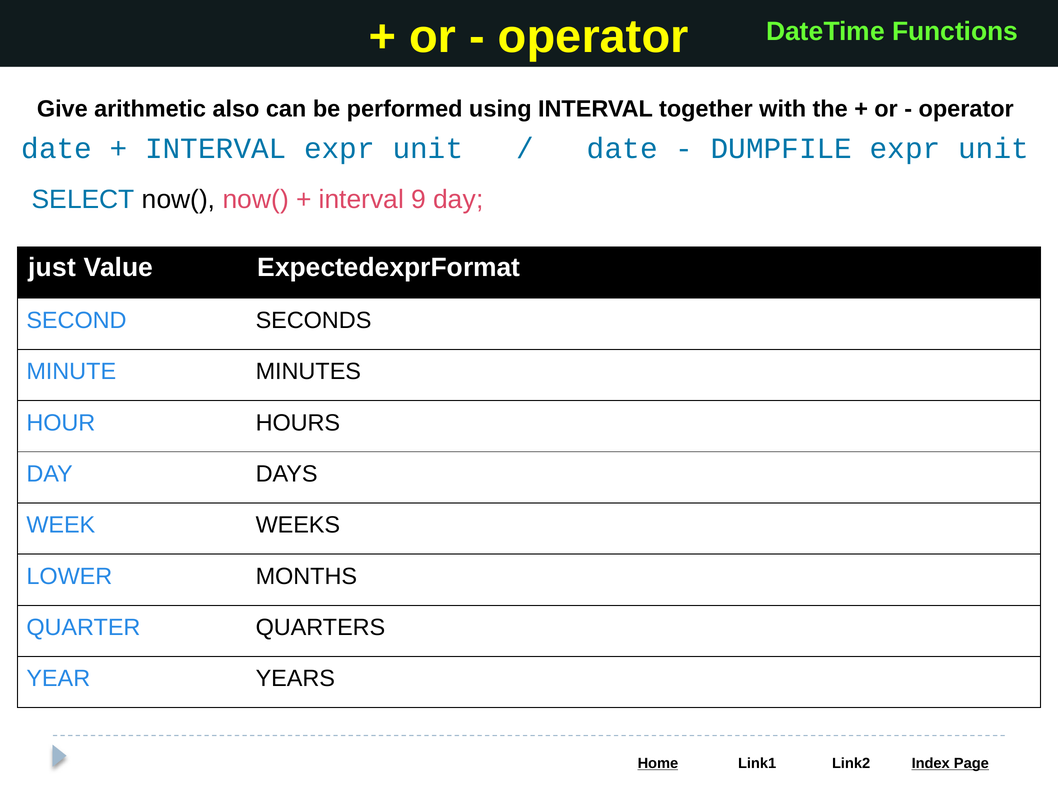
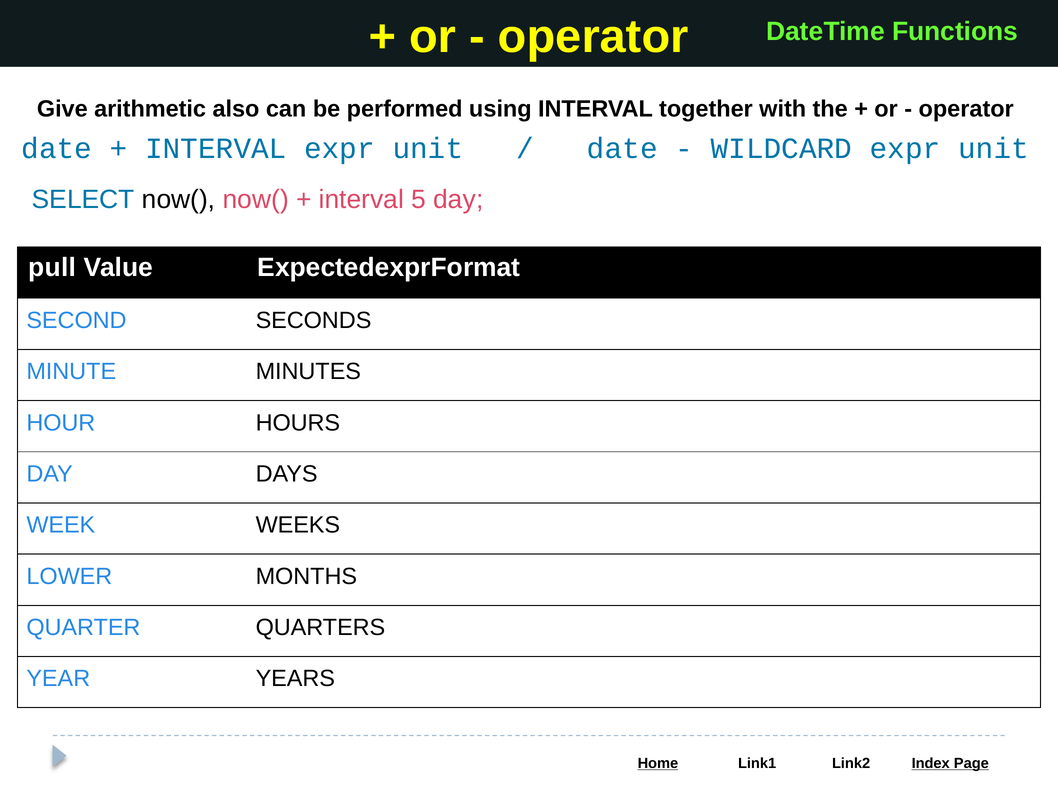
DUMPFILE: DUMPFILE -> WILDCARD
9: 9 -> 5
just: just -> pull
